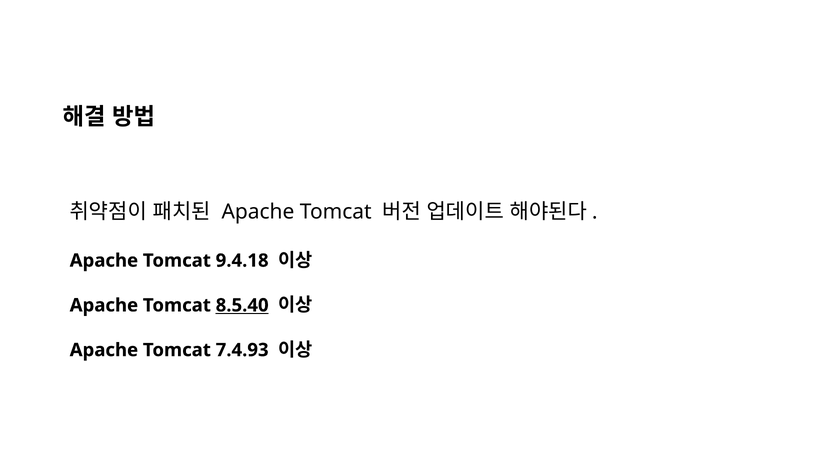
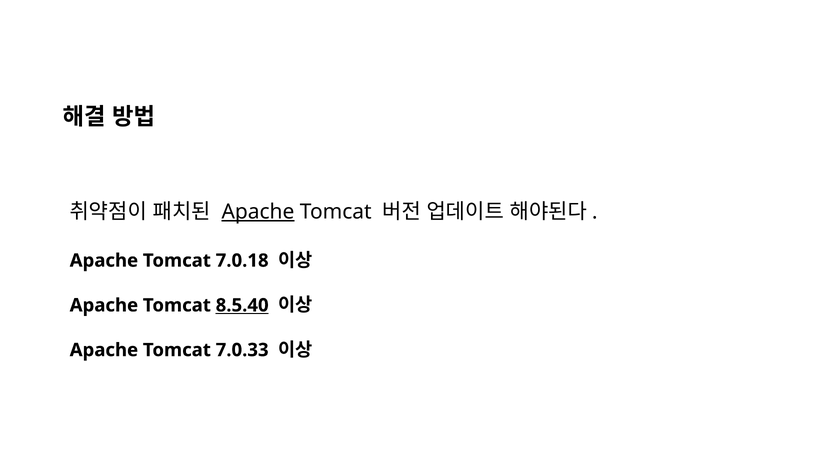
Apache at (258, 212) underline: none -> present
9.4.18: 9.4.18 -> 7.0.18
7.4.93: 7.4.93 -> 7.0.33
